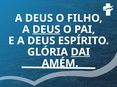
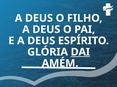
DEUS at (46, 30) underline: present -> none
